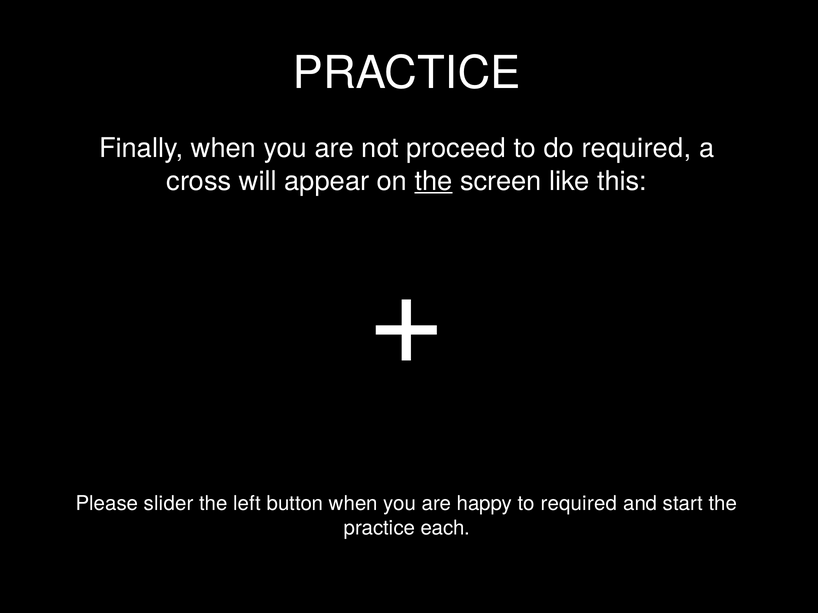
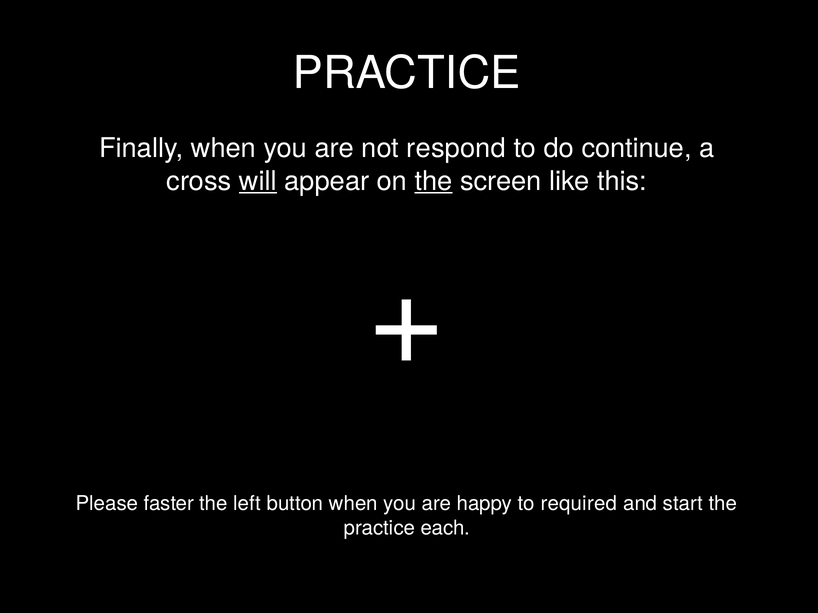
proceed: proceed -> respond
do required: required -> continue
will underline: none -> present
slider: slider -> faster
